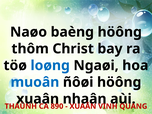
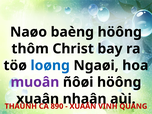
muoân colour: blue -> purple
